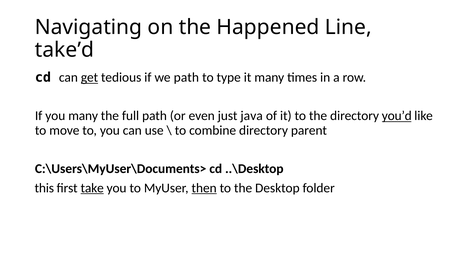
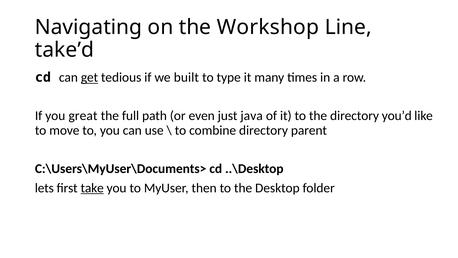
Happened: Happened -> Workshop
we path: path -> built
you many: many -> great
you’d underline: present -> none
this: this -> lets
then underline: present -> none
